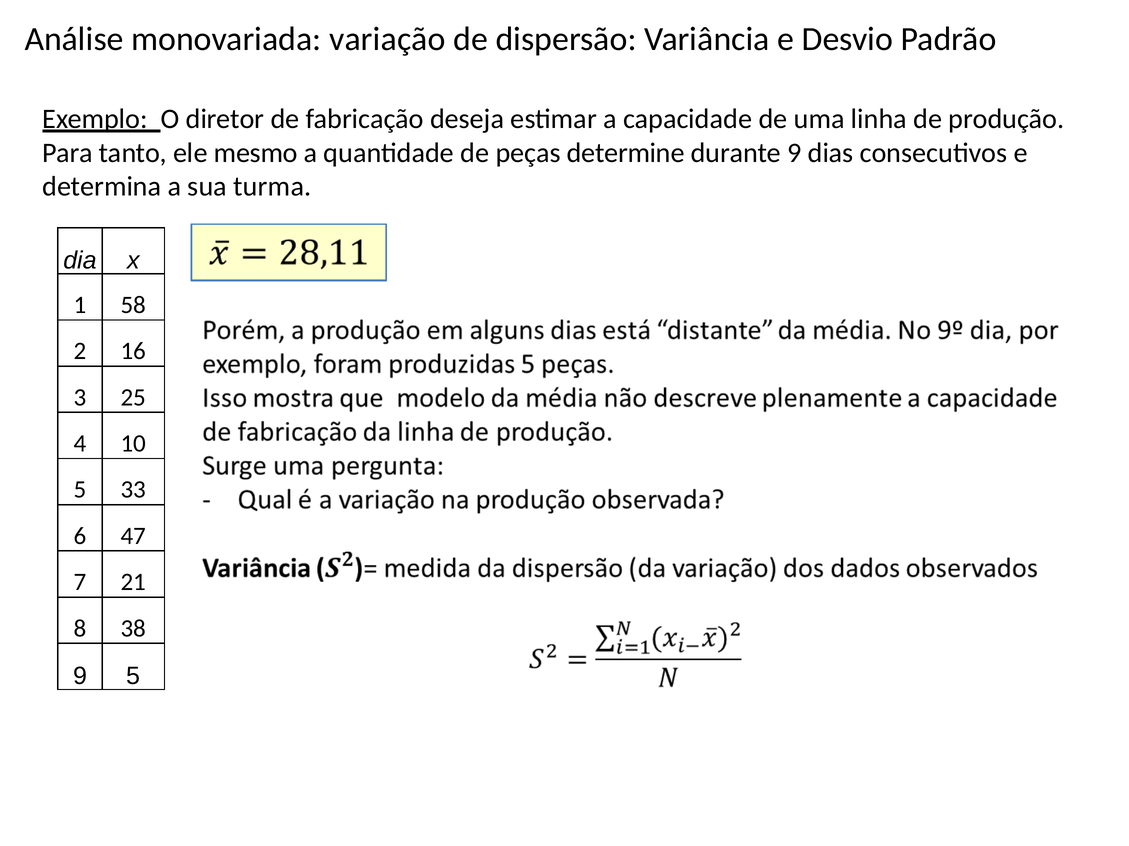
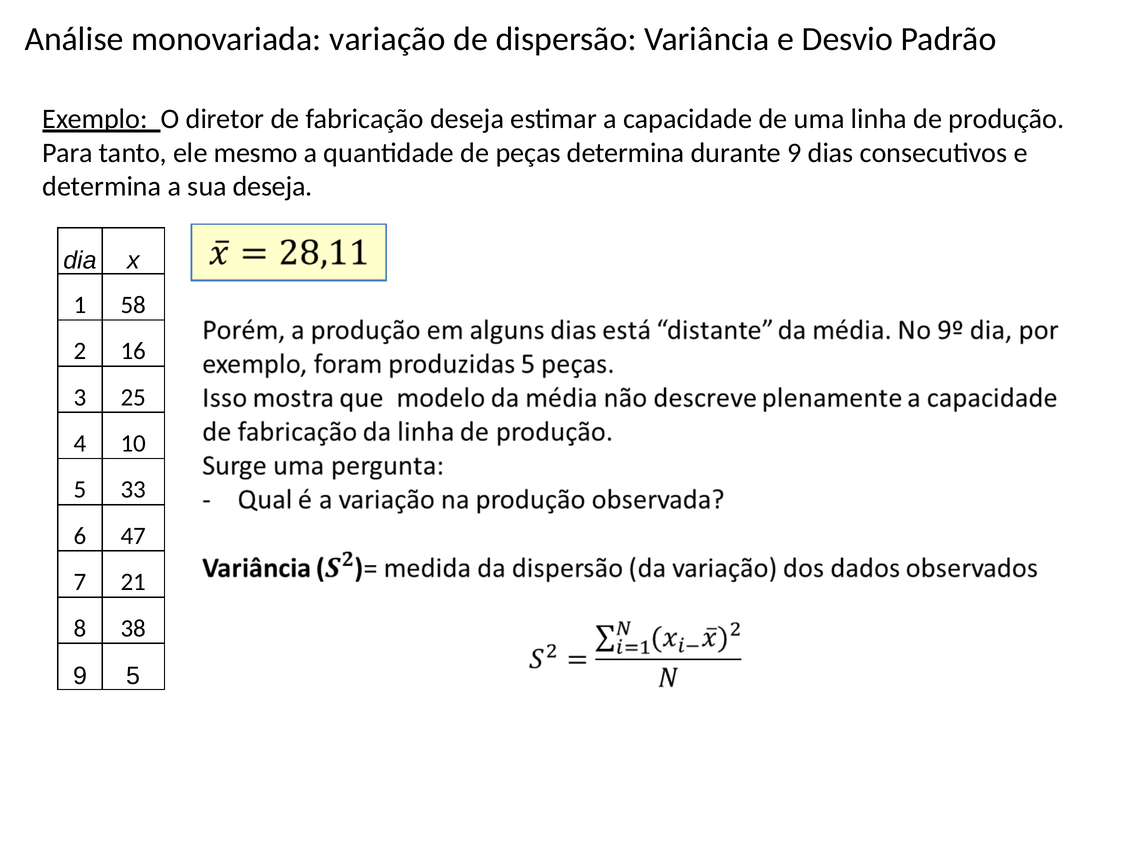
peças determine: determine -> determina
sua turma: turma -> deseja
